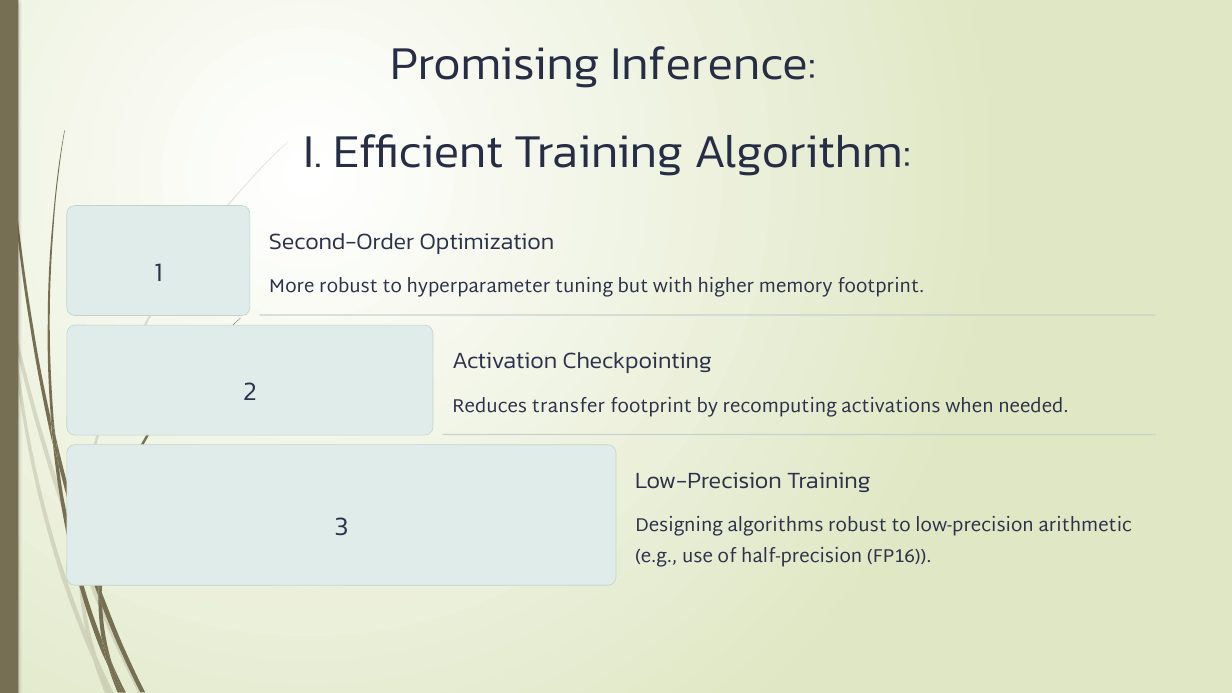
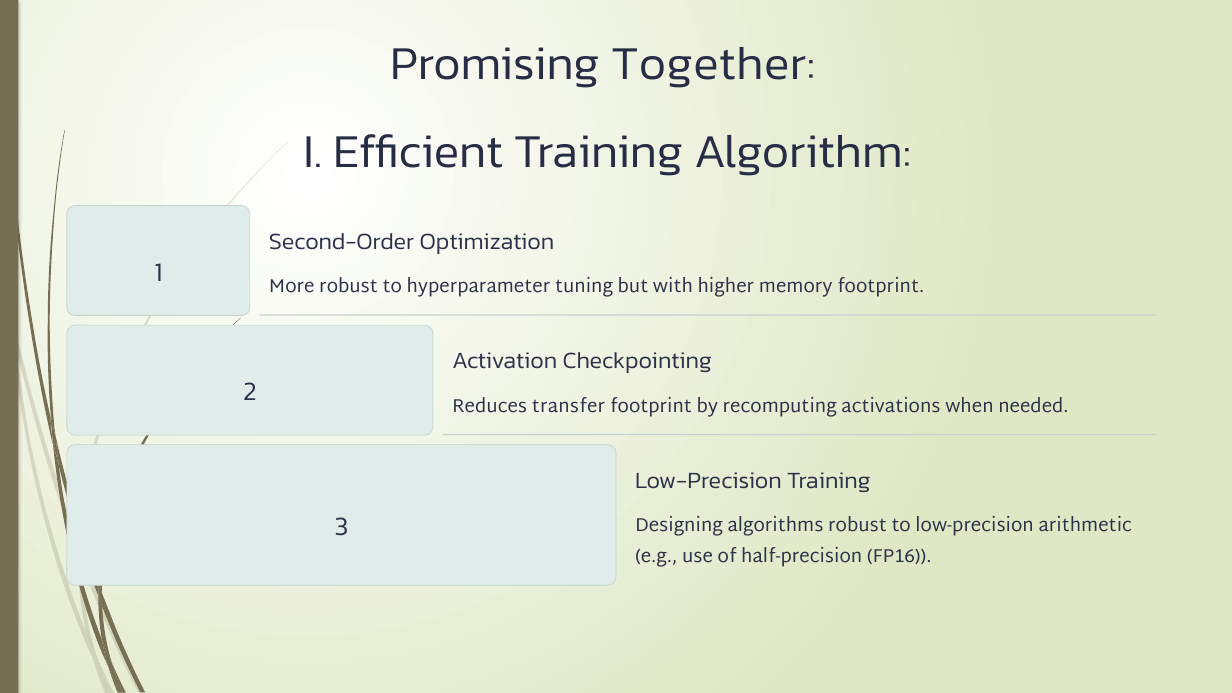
Inference: Inference -> Together
